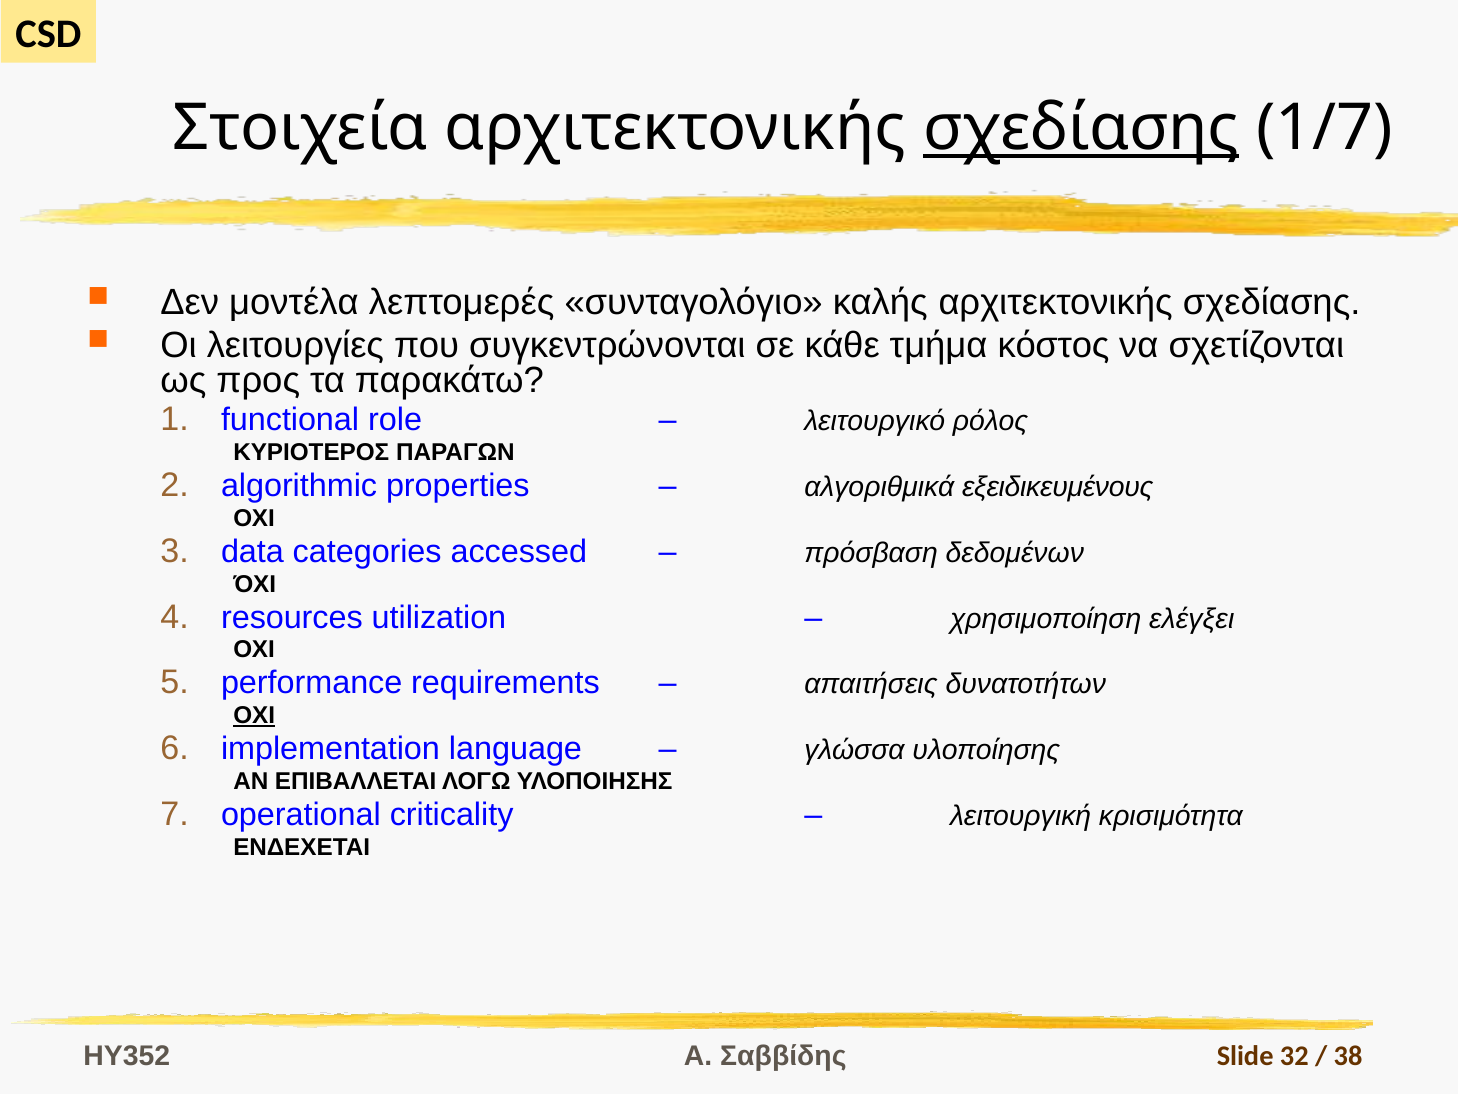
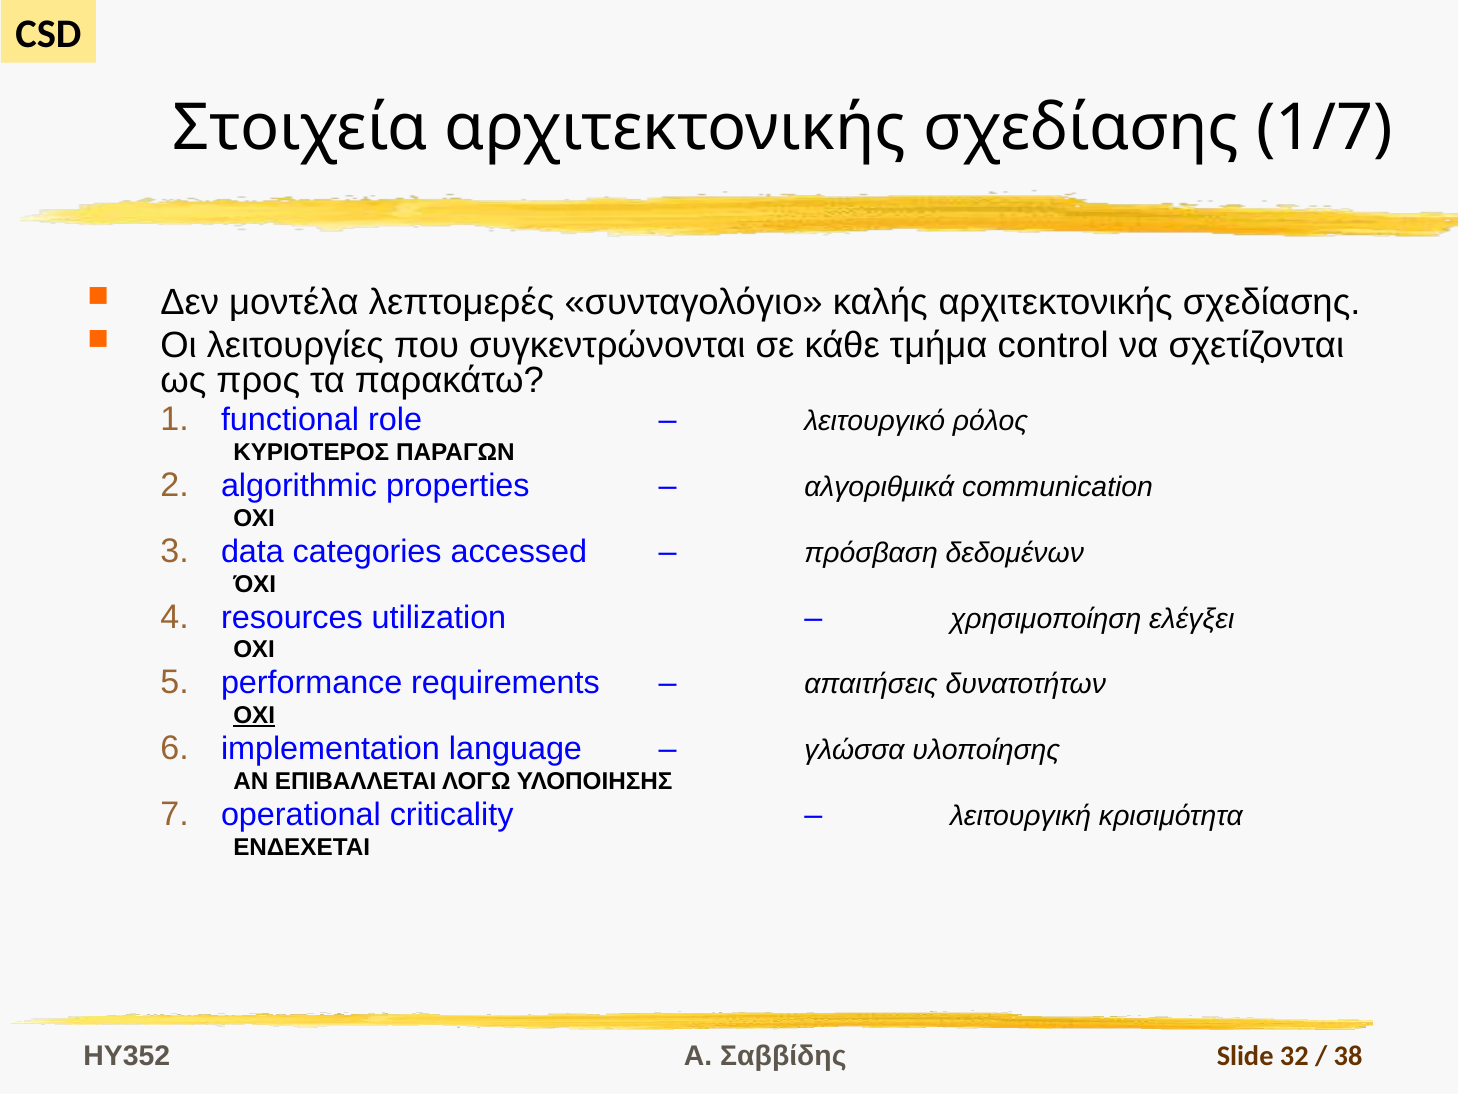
σχεδίασης at (1081, 128) underline: present -> none
κόστος: κόστος -> control
εξειδικευμένους: εξειδικευμένους -> communication
